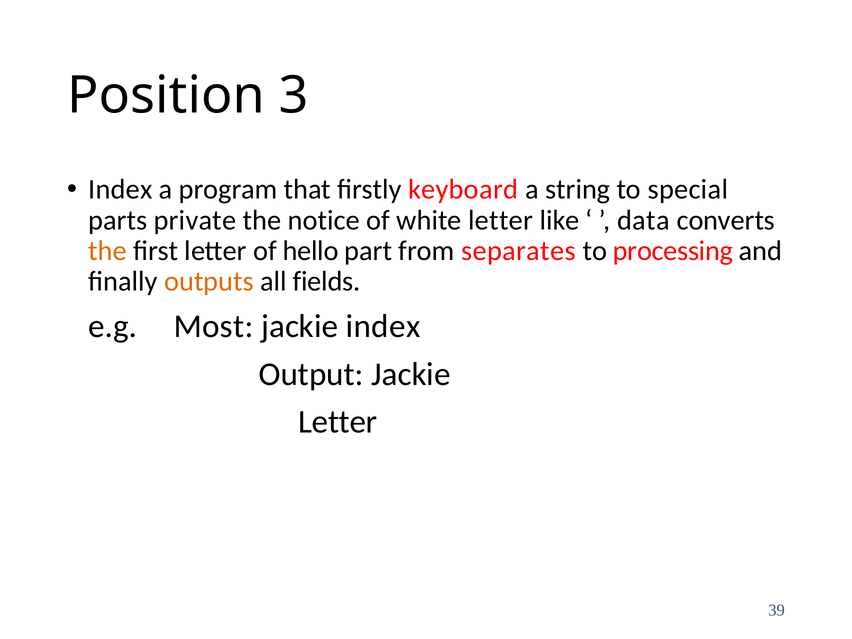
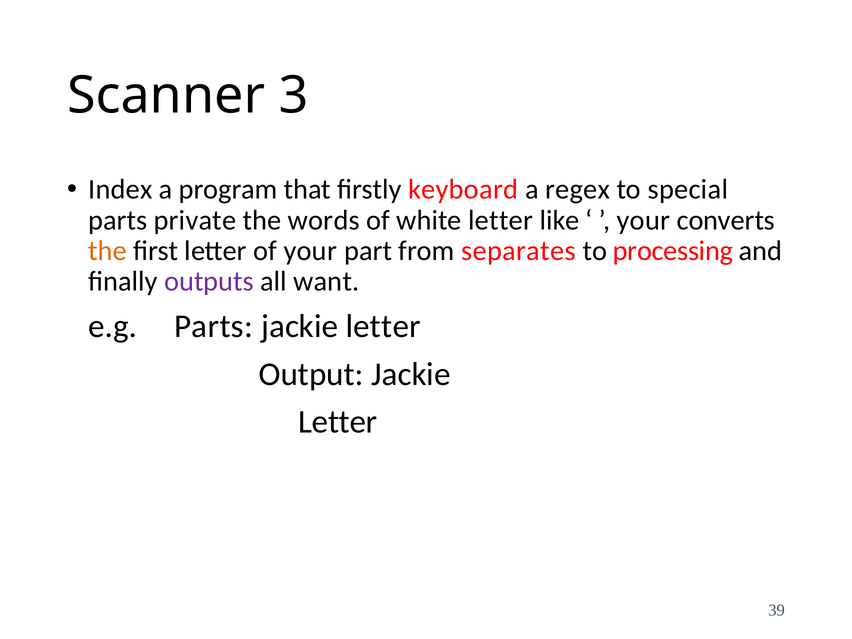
Position: Position -> Scanner
string: string -> regex
notice: notice -> words
data at (643, 220): data -> your
of hello: hello -> your
outputs colour: orange -> purple
fields: fields -> want
e.g Most: Most -> Parts
index at (383, 327): index -> letter
